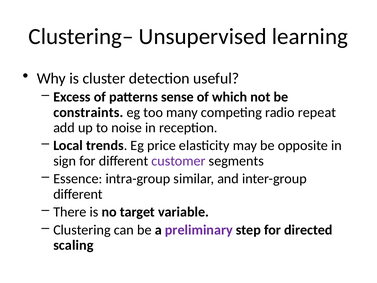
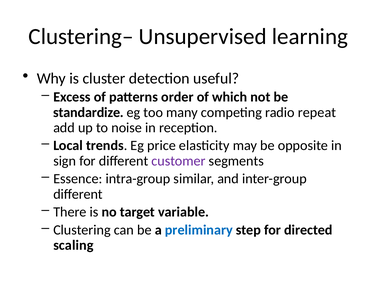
sense: sense -> order
constraints: constraints -> standardize
preliminary colour: purple -> blue
